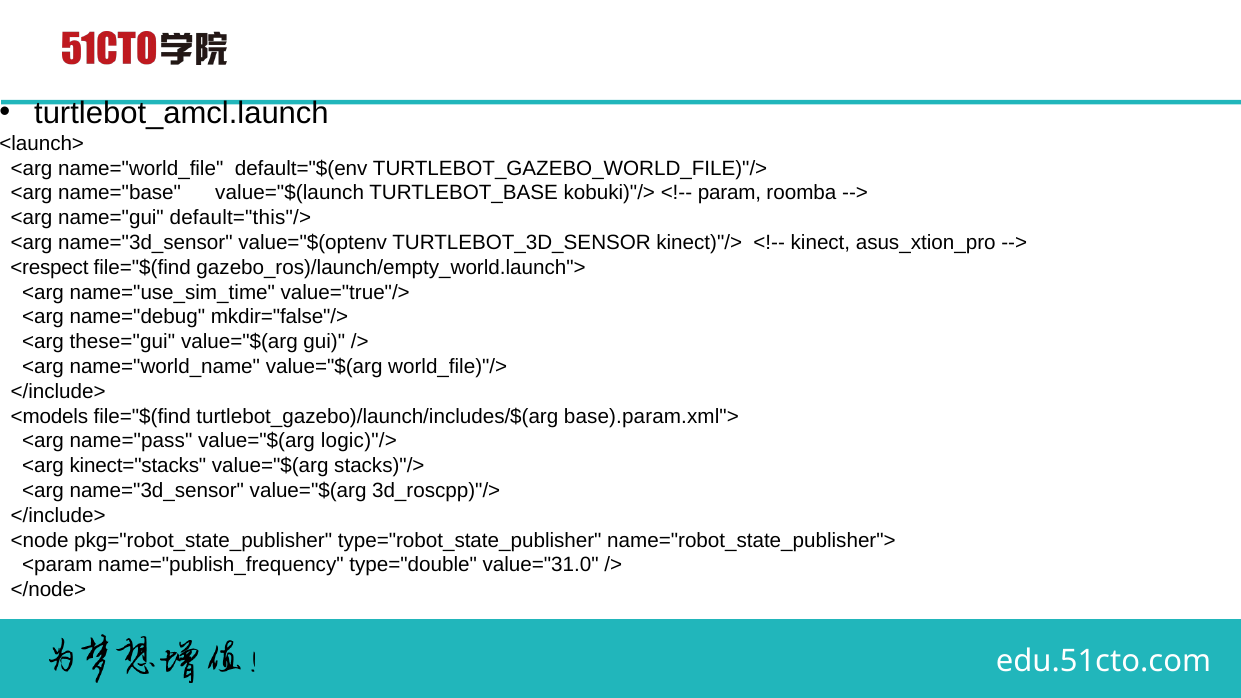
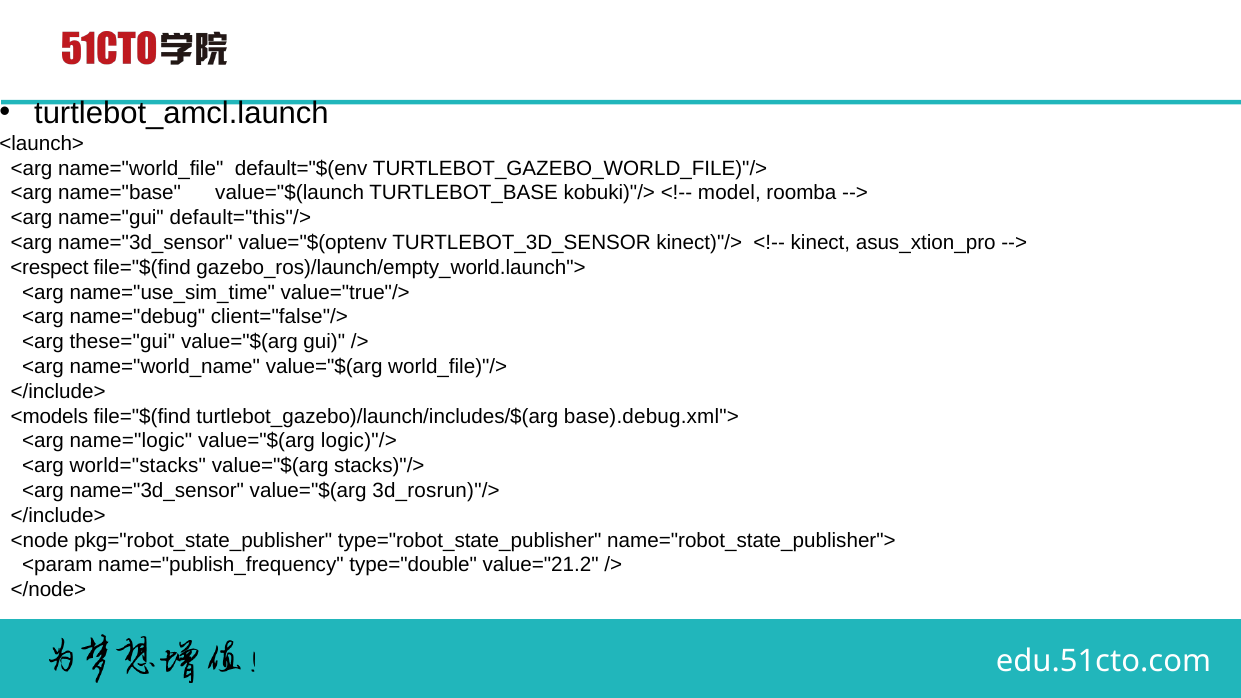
param: param -> model
mkdir="false"/>: mkdir="false"/> -> client="false"/>
base).param.xml">: base).param.xml"> -> base).debug.xml">
name="pass: name="pass -> name="logic
kinect="stacks: kinect="stacks -> world="stacks
3d_roscpp)"/>: 3d_roscpp)"/> -> 3d_rosrun)"/>
value="31.0: value="31.0 -> value="21.2
